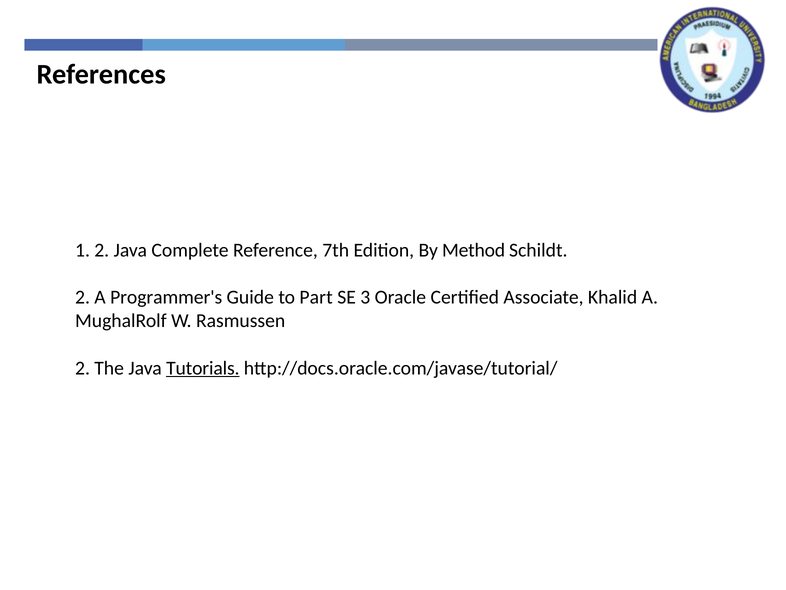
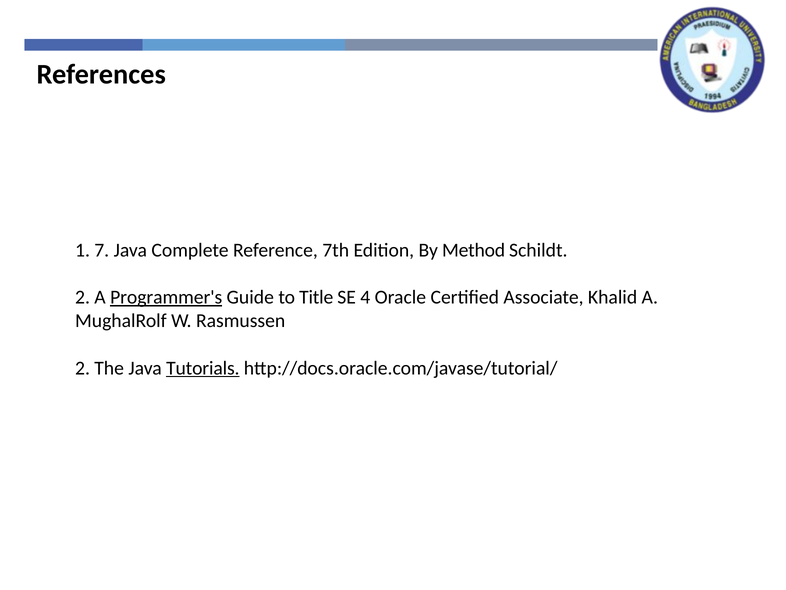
1 2: 2 -> 7
Programmer's underline: none -> present
Part: Part -> Title
3: 3 -> 4
